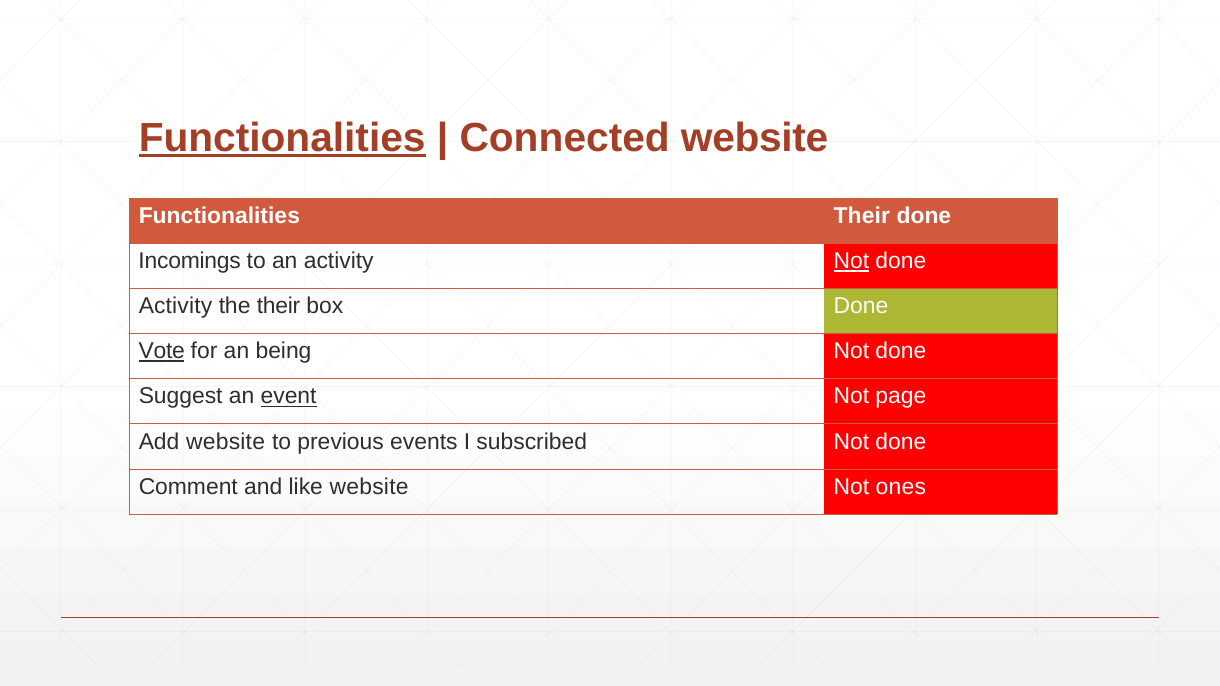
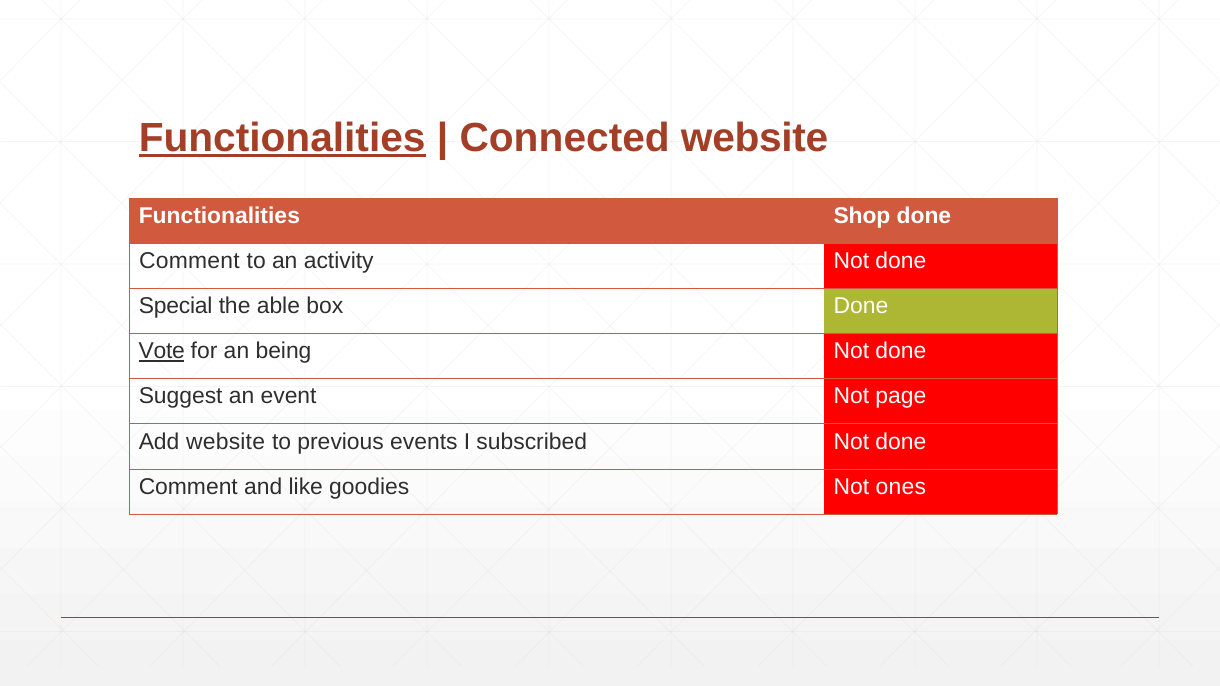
Functionalities Their: Their -> Shop
Incomings at (190, 261): Incomings -> Comment
Not at (851, 261) underline: present -> none
Activity at (175, 306): Activity -> Special
the their: their -> able
event underline: present -> none
like website: website -> goodies
